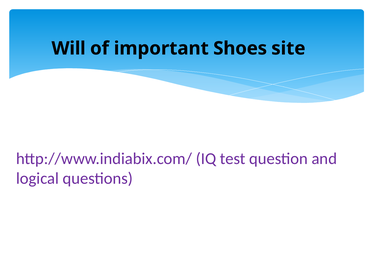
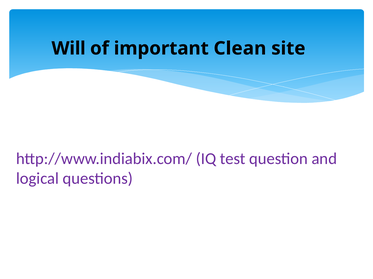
Shoes: Shoes -> Clean
